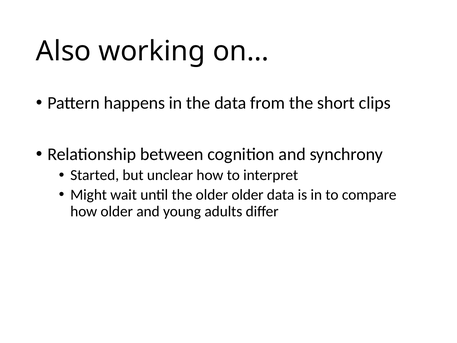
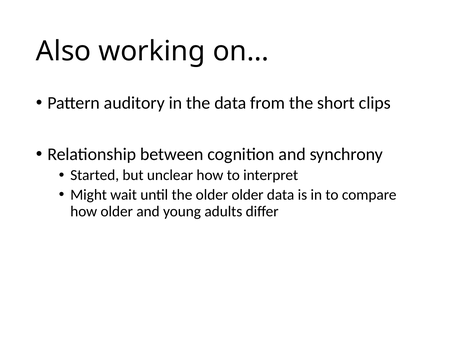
happens: happens -> auditory
